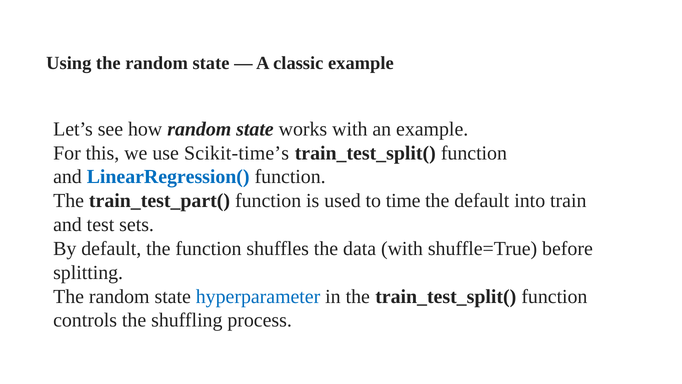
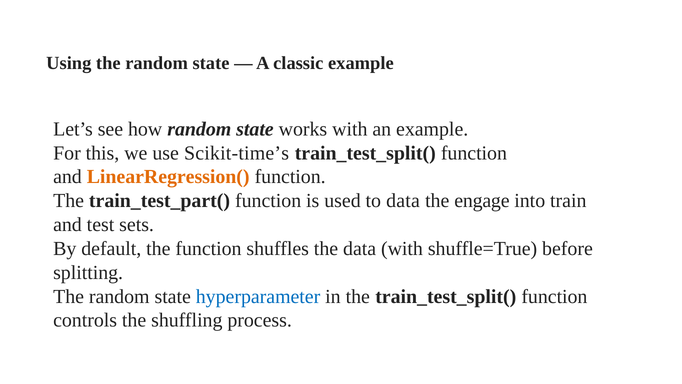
LinearRegression( colour: blue -> orange
to time: time -> data
the default: default -> engage
